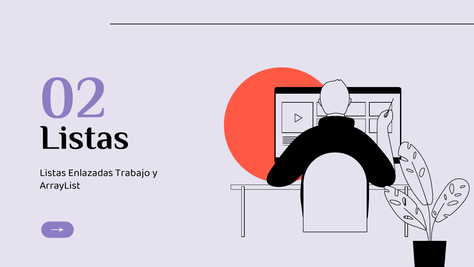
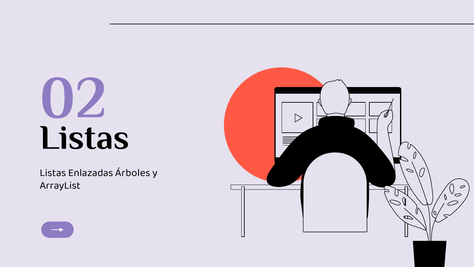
Trabajo: Trabajo -> Árboles
